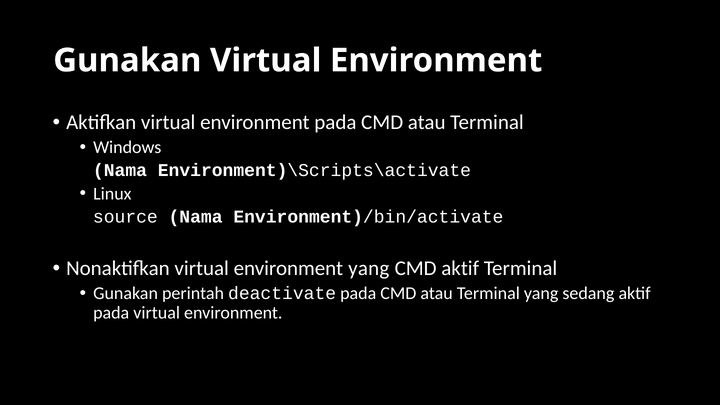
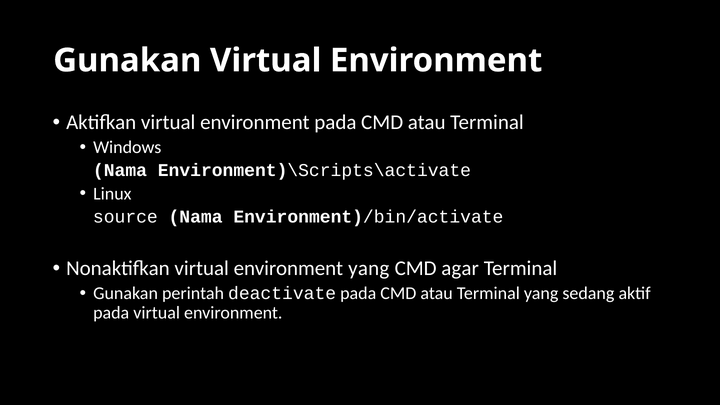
CMD aktif: aktif -> agar
